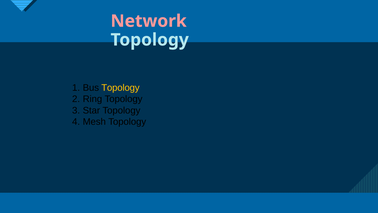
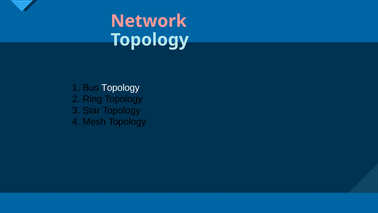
Topology at (120, 88) colour: yellow -> white
